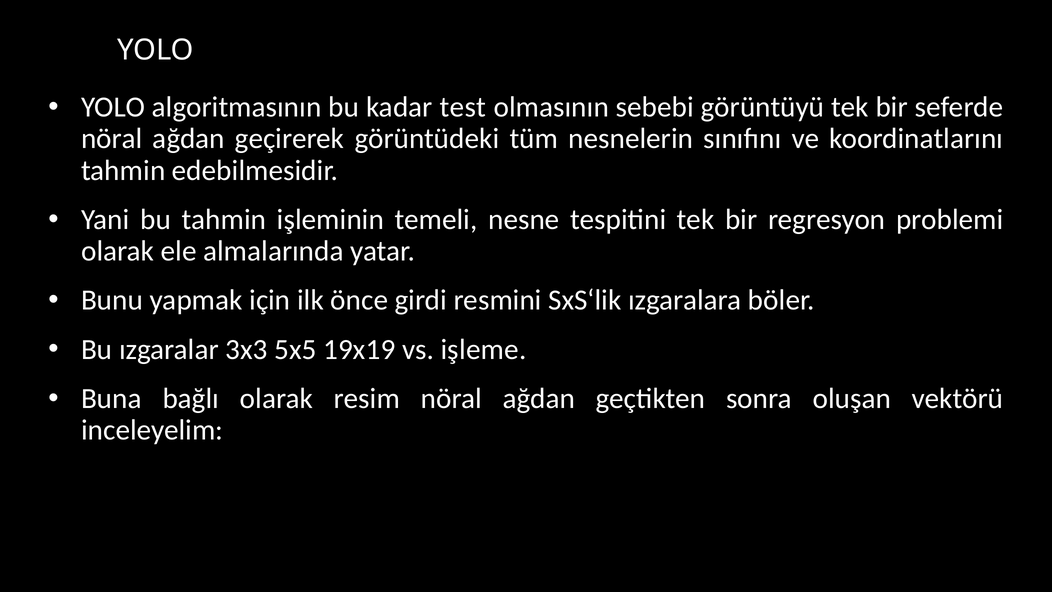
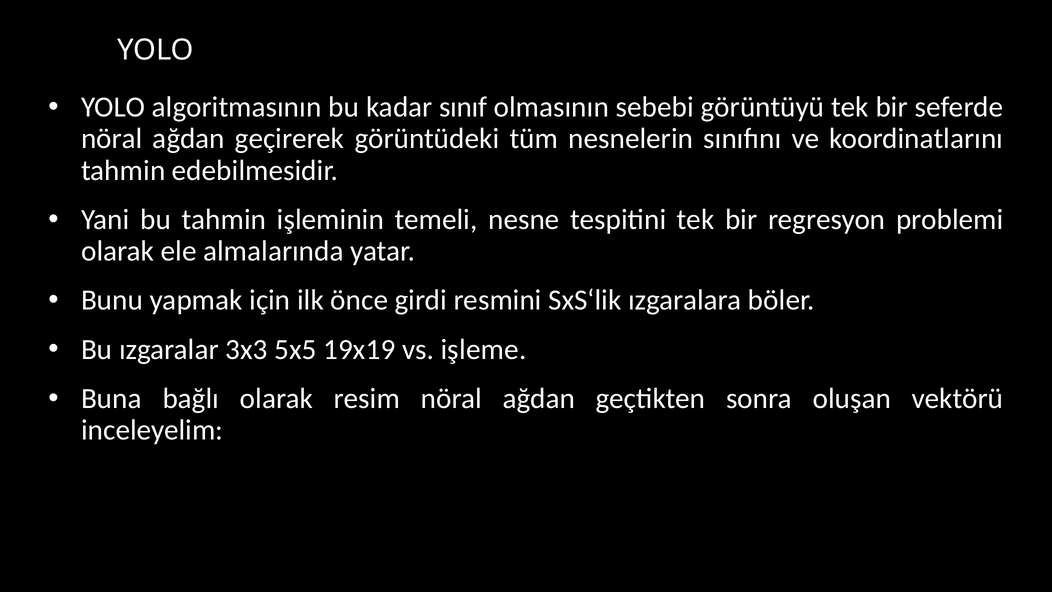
test: test -> sınıf
